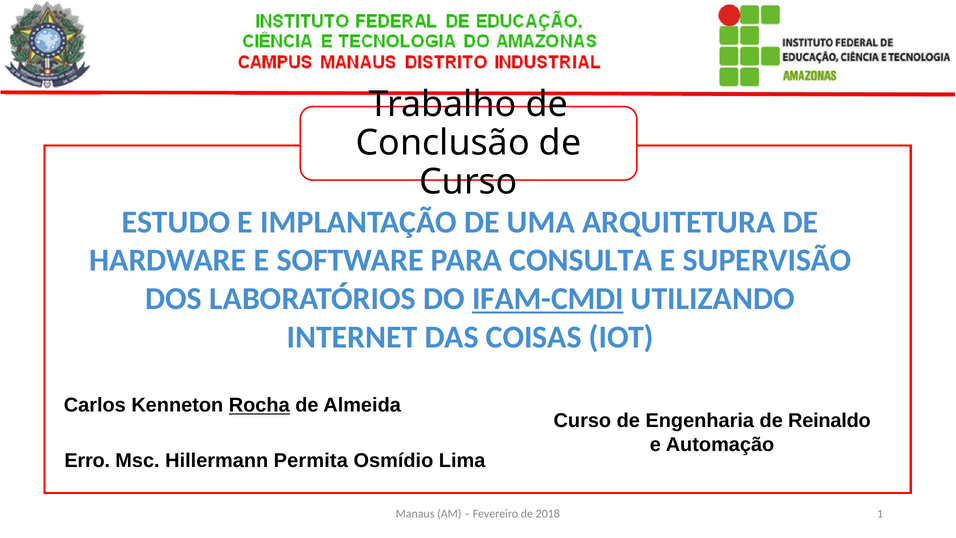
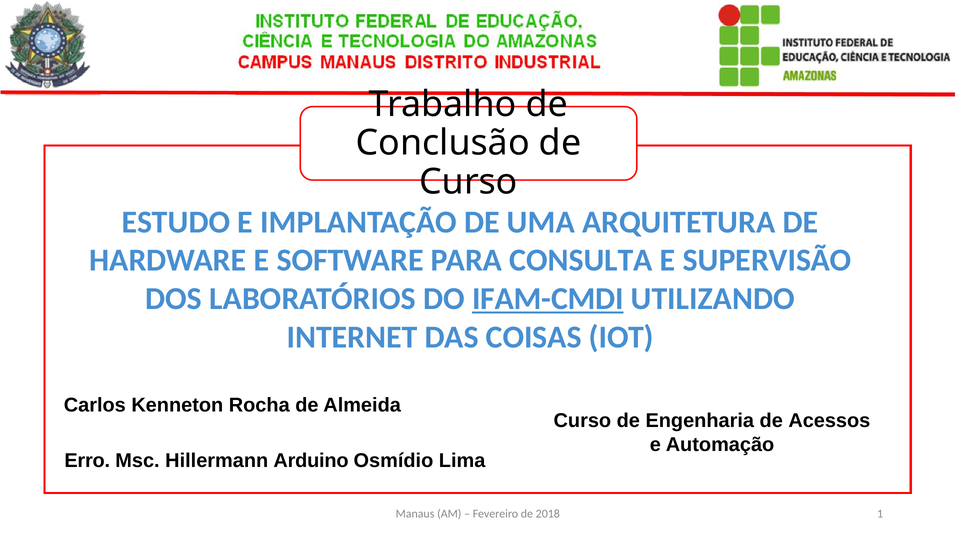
Rocha underline: present -> none
Reinaldo: Reinaldo -> Acessos
Permita: Permita -> Arduino
